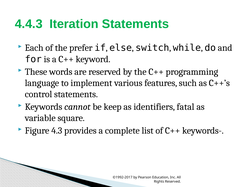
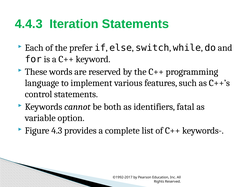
keep: keep -> both
square: square -> option
